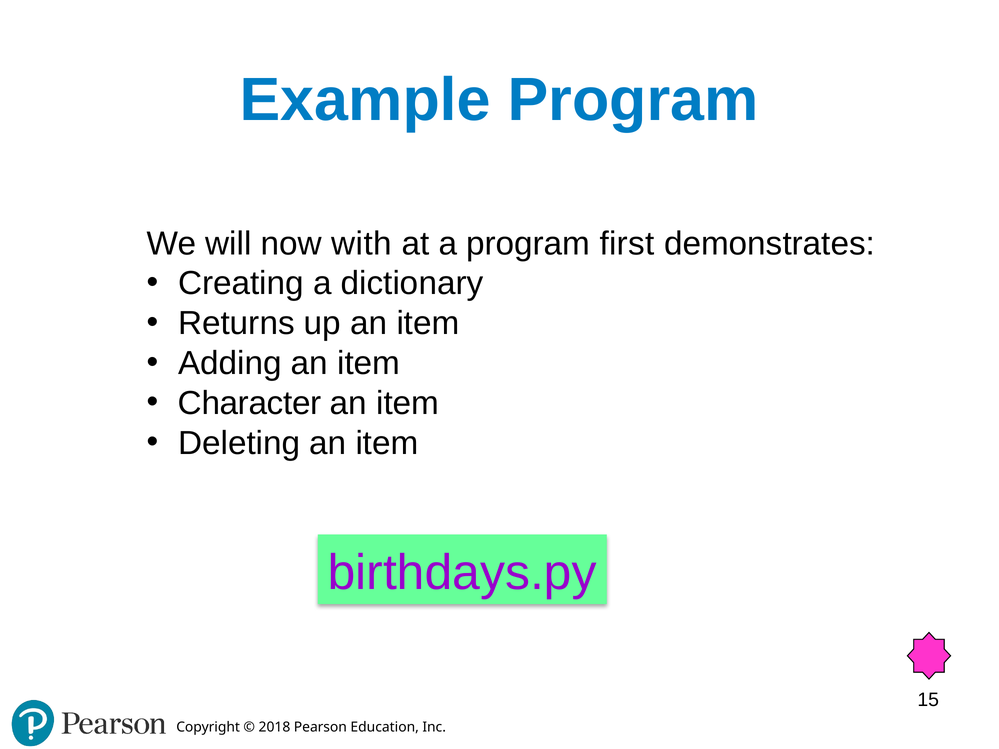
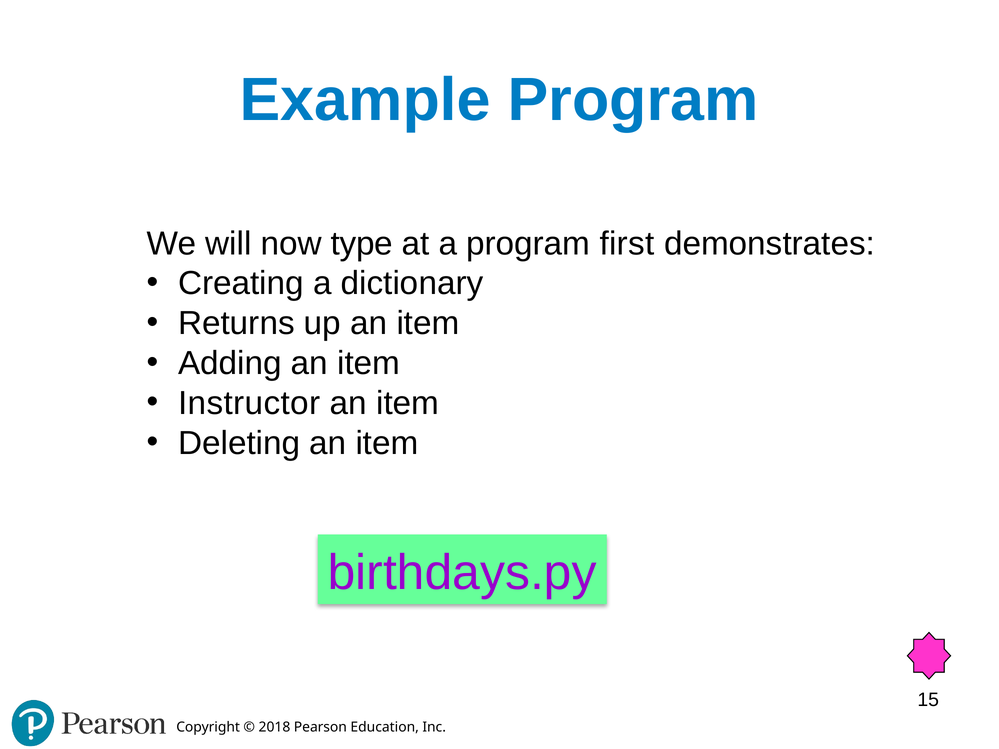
with: with -> type
Character: Character -> Instructor
